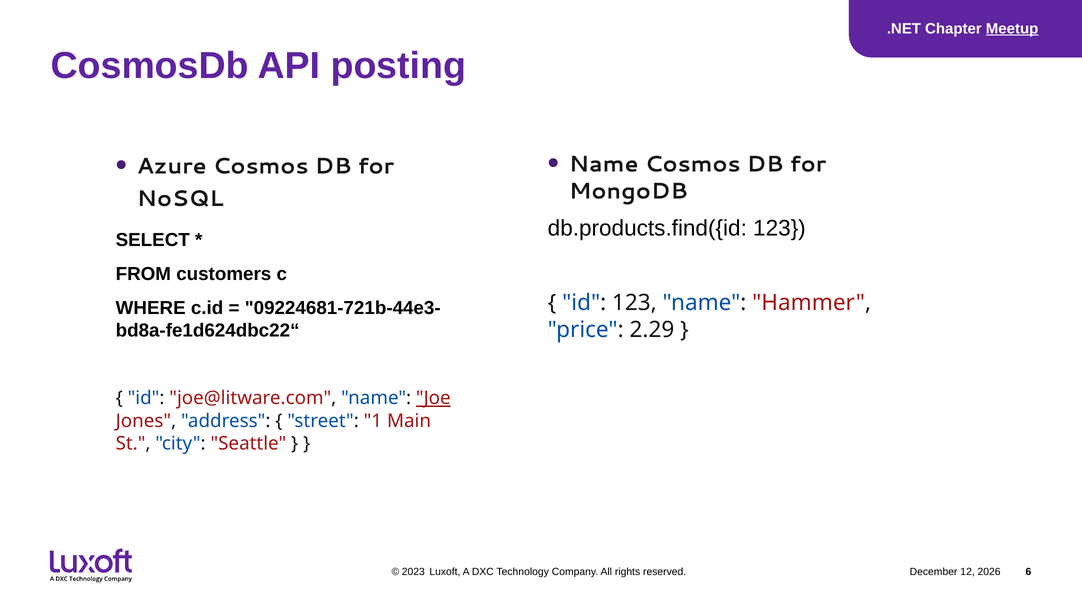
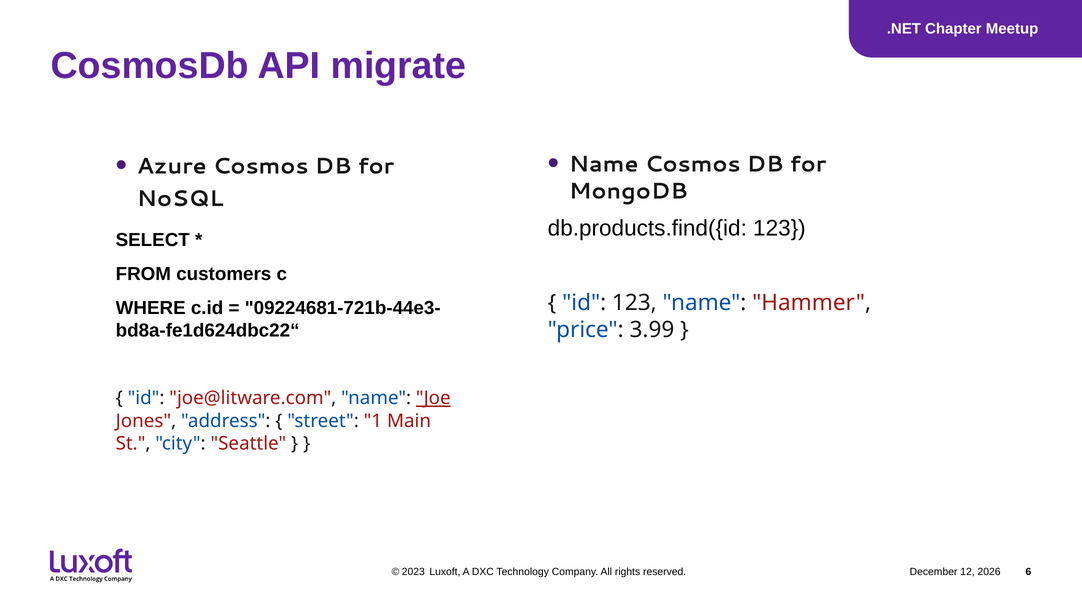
Meetup underline: present -> none
posting: posting -> migrate
2.29: 2.29 -> 3.99
